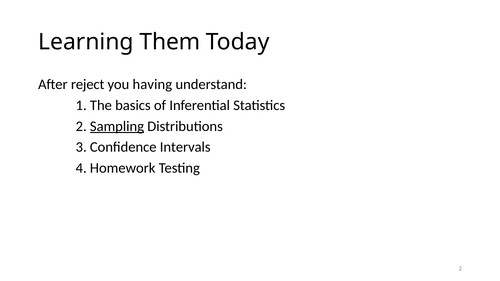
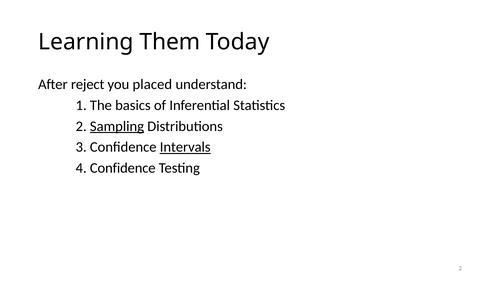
having: having -> placed
Intervals underline: none -> present
4 Homework: Homework -> Confidence
